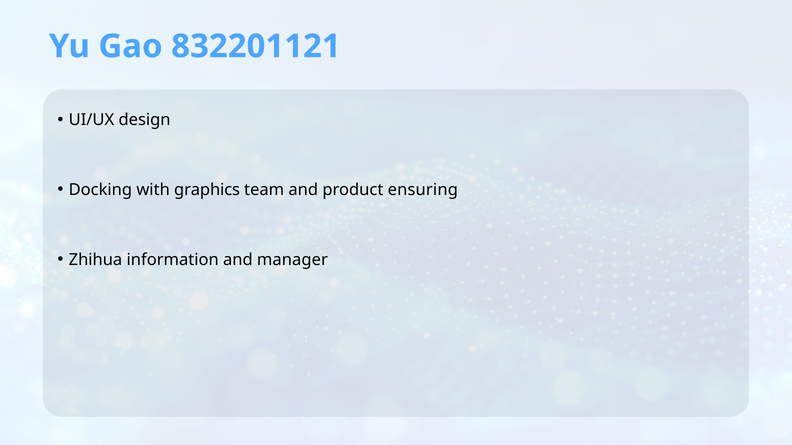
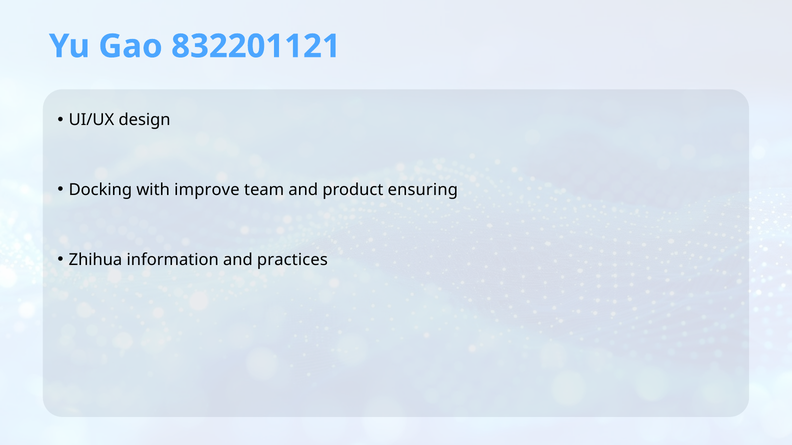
graphics: graphics -> improve
manager: manager -> practices
